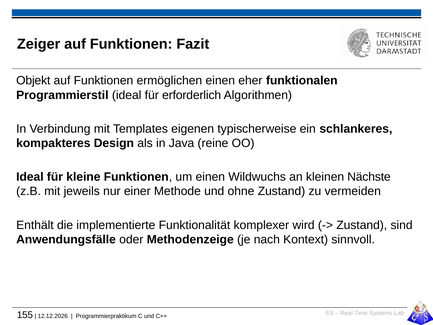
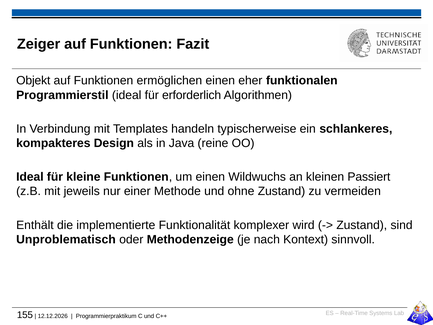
eigenen: eigenen -> handeln
Nächste: Nächste -> Passiert
Anwendungsfälle: Anwendungsfälle -> Unproblematisch
